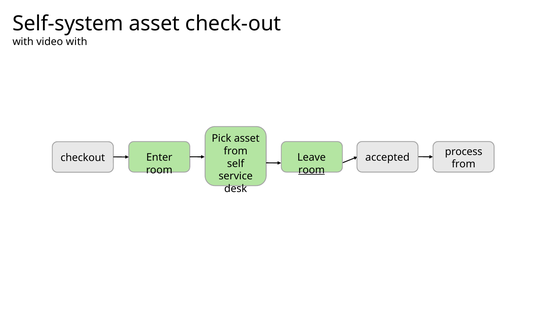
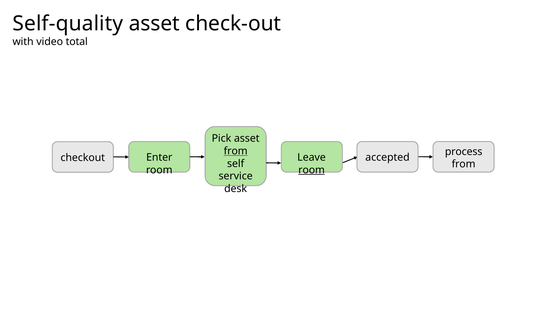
Self-system: Self-system -> Self-quality
video with: with -> total
from at (236, 151) underline: none -> present
